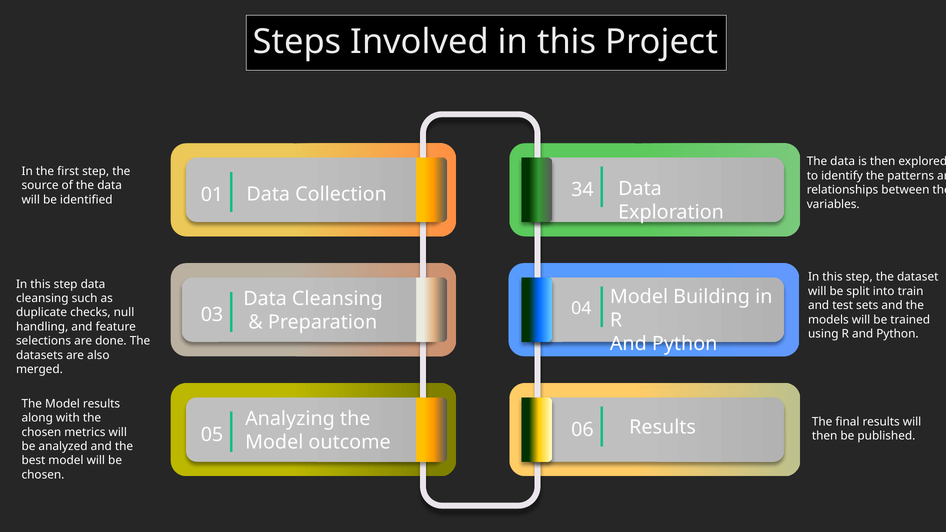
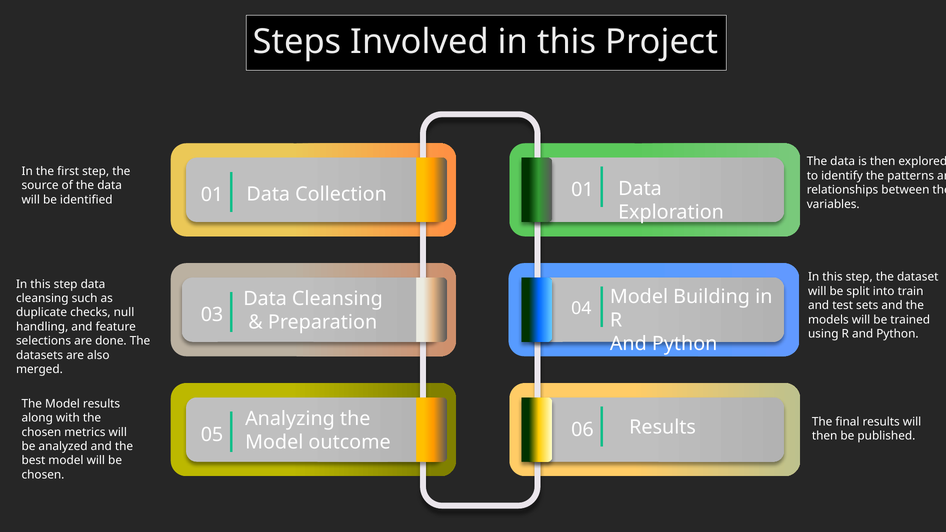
Collection 34: 34 -> 01
